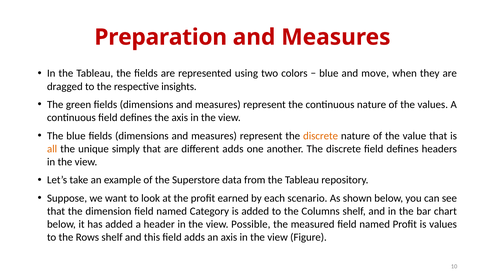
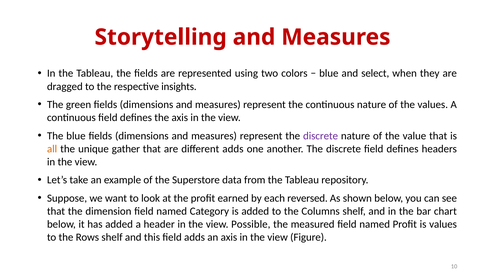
Preparation: Preparation -> Storytelling
move: move -> select
discrete at (321, 136) colour: orange -> purple
simply: simply -> gather
scenario: scenario -> reversed
